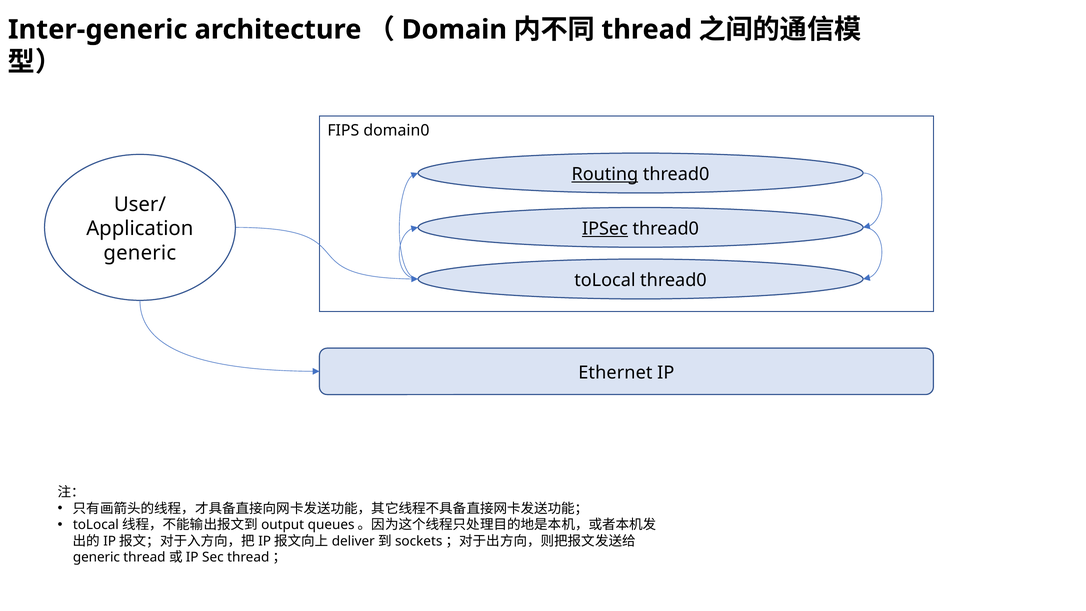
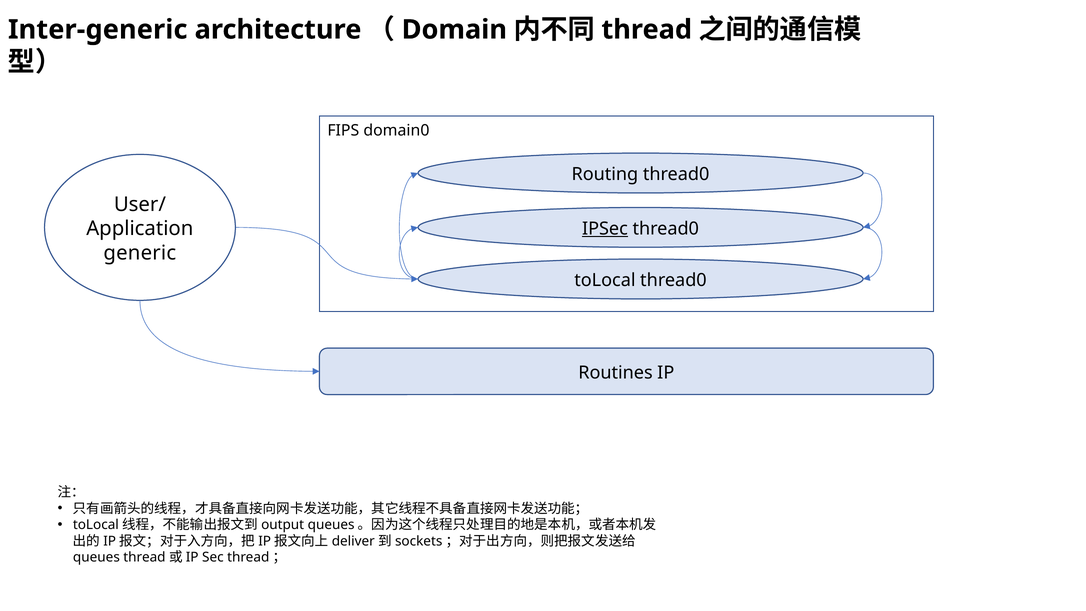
Routing underline: present -> none
Ethernet: Ethernet -> Routines
generic at (96, 557): generic -> queues
